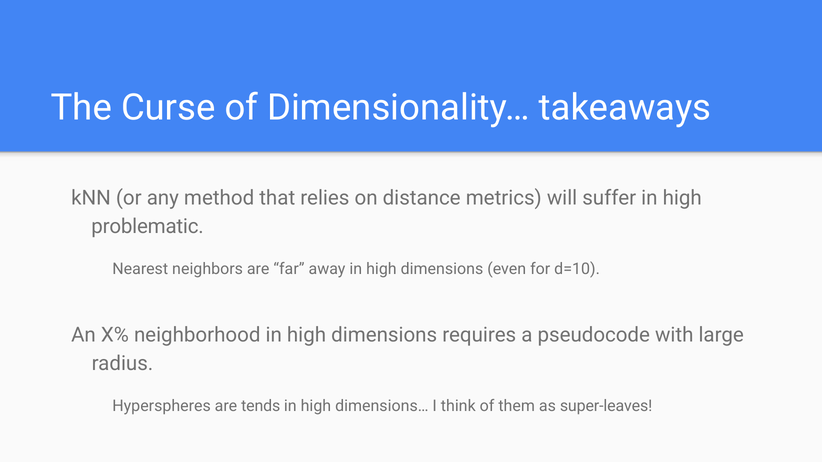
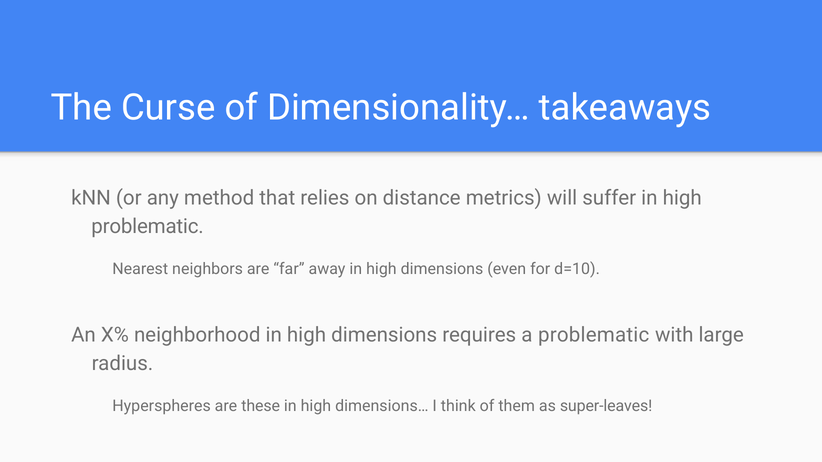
a pseudocode: pseudocode -> problematic
are tends: tends -> these
